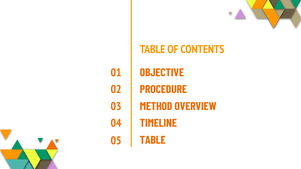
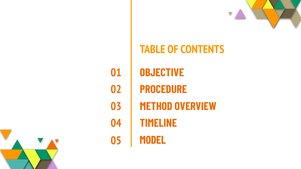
TABLE at (153, 140): TABLE -> MODEL
